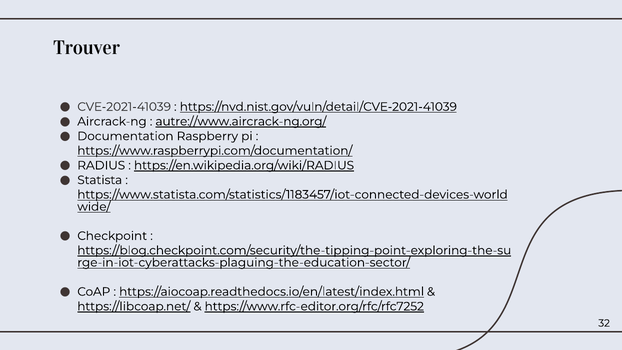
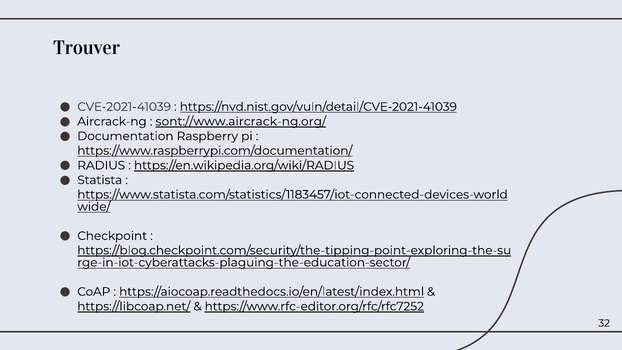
autre://www.aircrack-ng.org/: autre://www.aircrack-ng.org/ -> sont://www.aircrack-ng.org/
